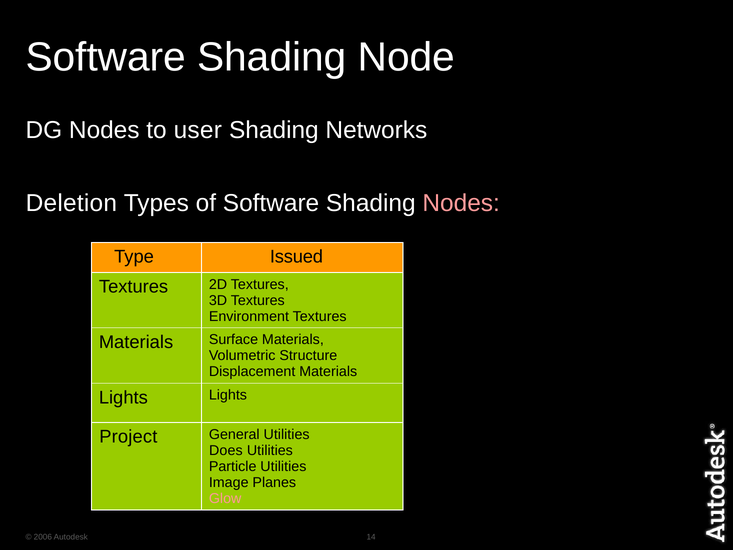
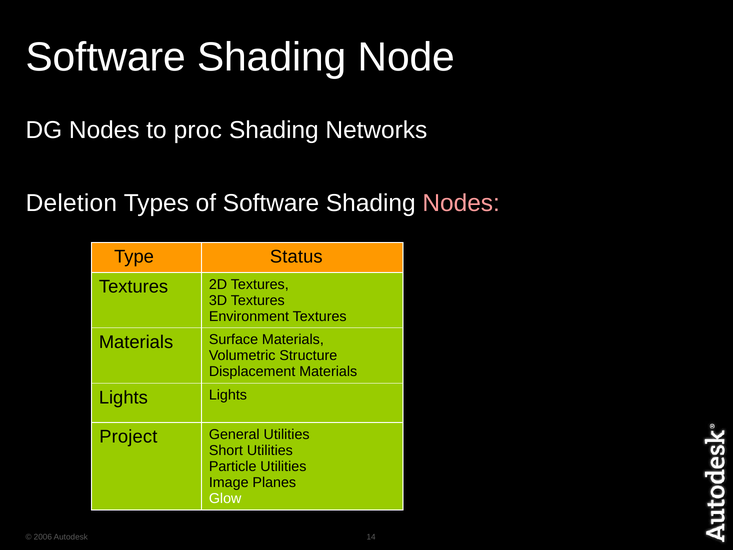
user: user -> proc
Issued: Issued -> Status
Does: Does -> Short
Glow colour: pink -> white
